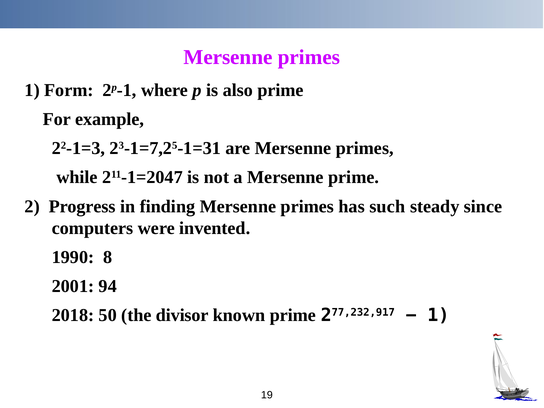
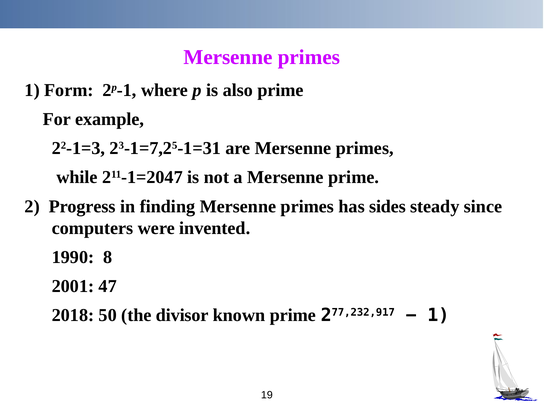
such: such -> sides
94: 94 -> 47
